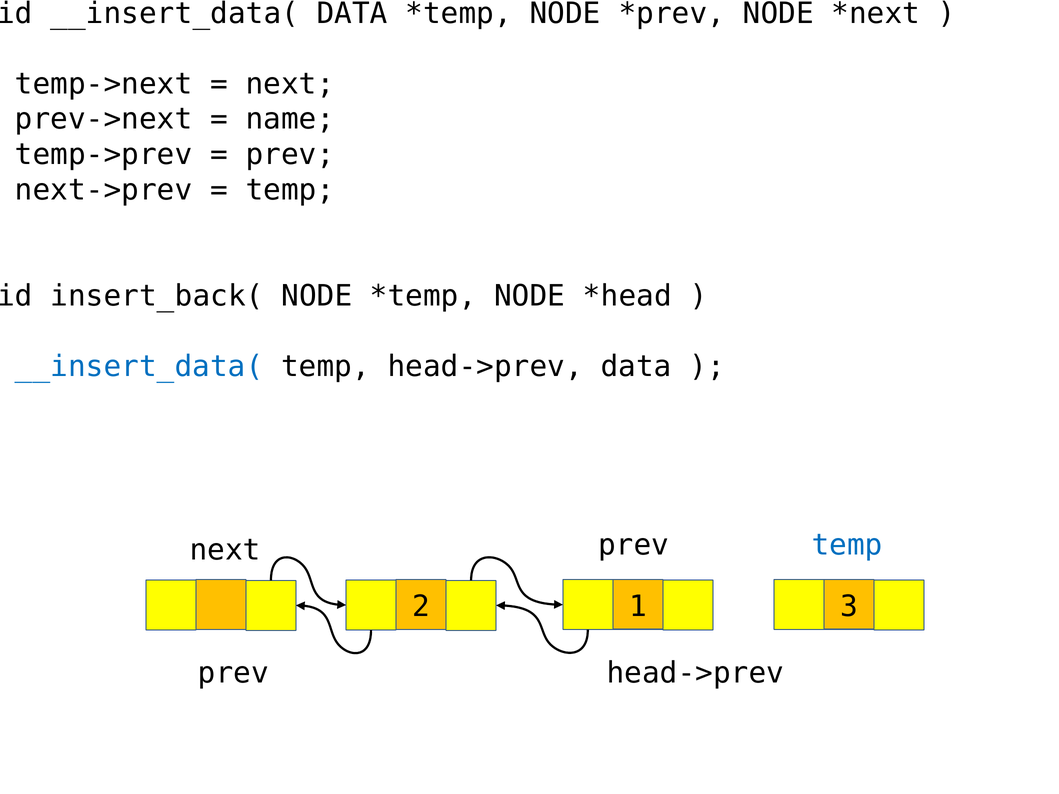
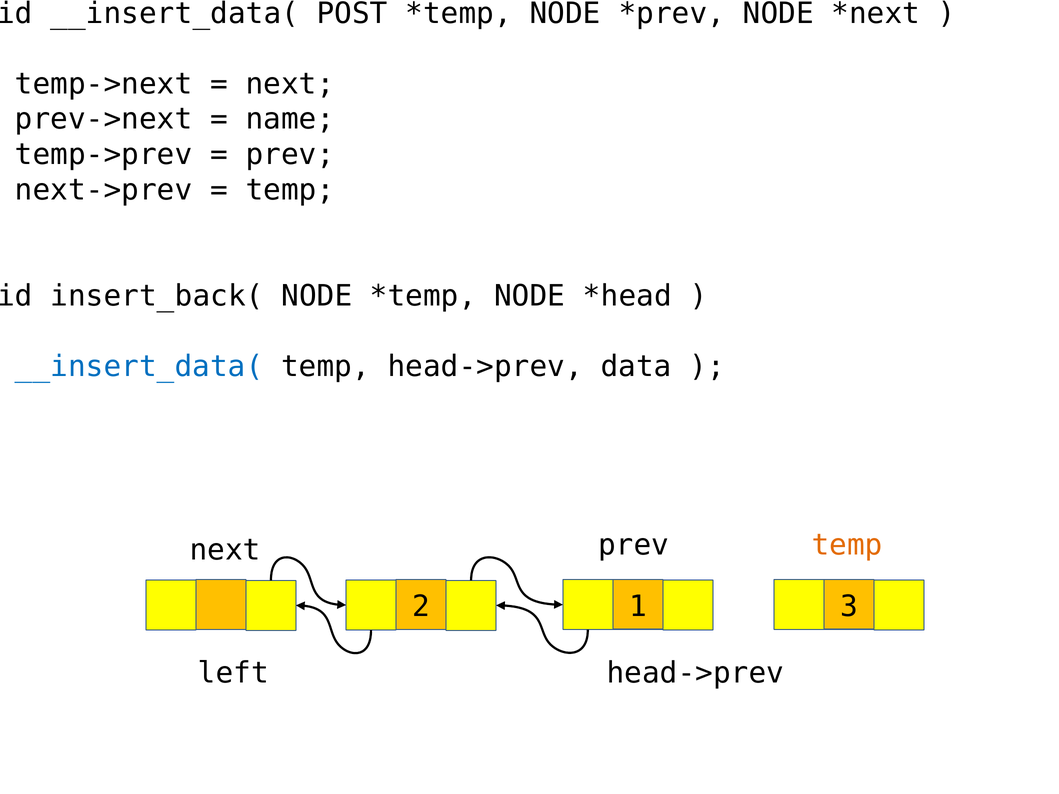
__insert_data( DATA: DATA -> POST
temp at (847, 545) colour: blue -> orange
prev at (233, 673): prev -> left
